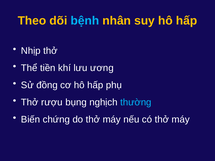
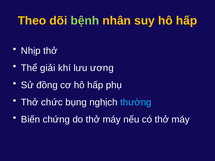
bệnh colour: light blue -> light green
tiền: tiền -> giải
rượu: rượu -> chức
